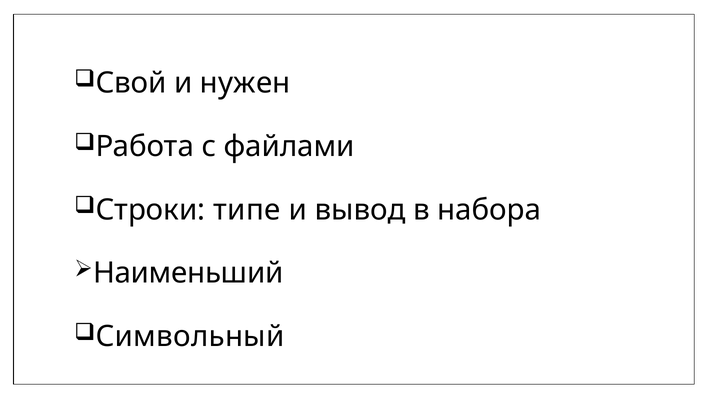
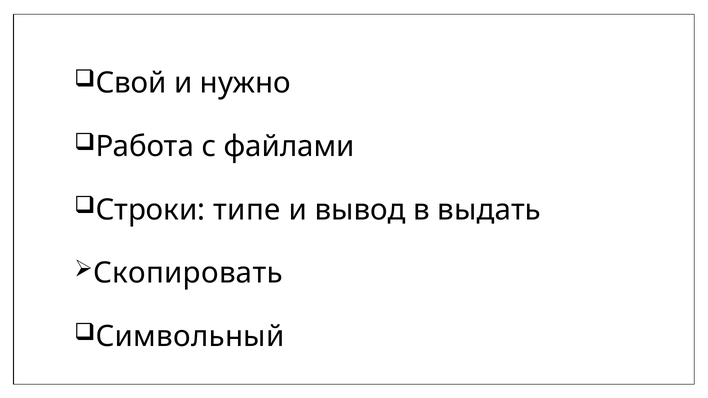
нужен: нужен -> нужно
набора: набора -> выдать
Наименьший: Наименьший -> Скопировать
